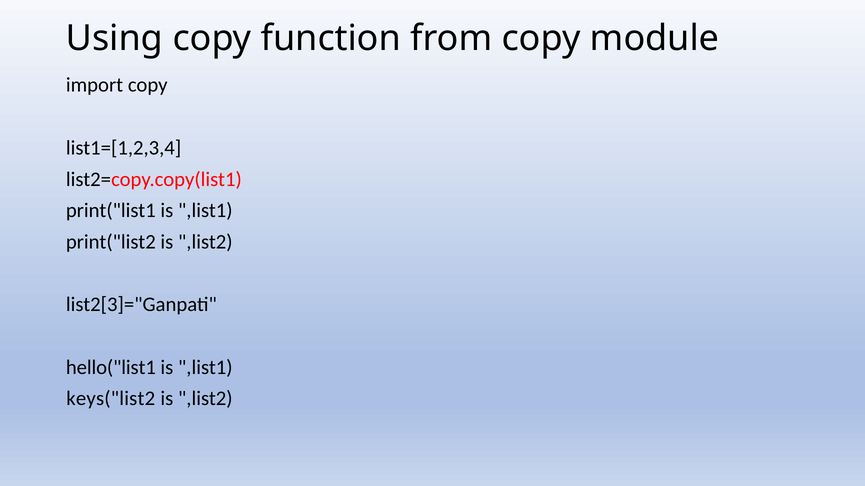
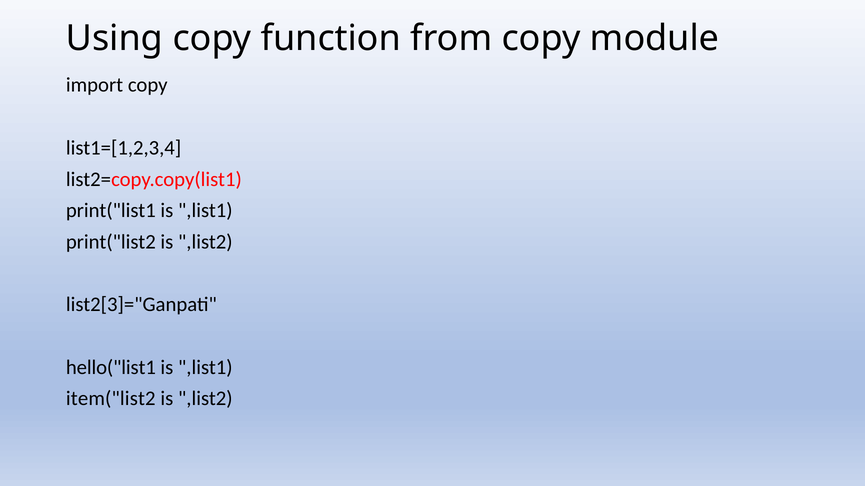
keys("list2: keys("list2 -> item("list2
